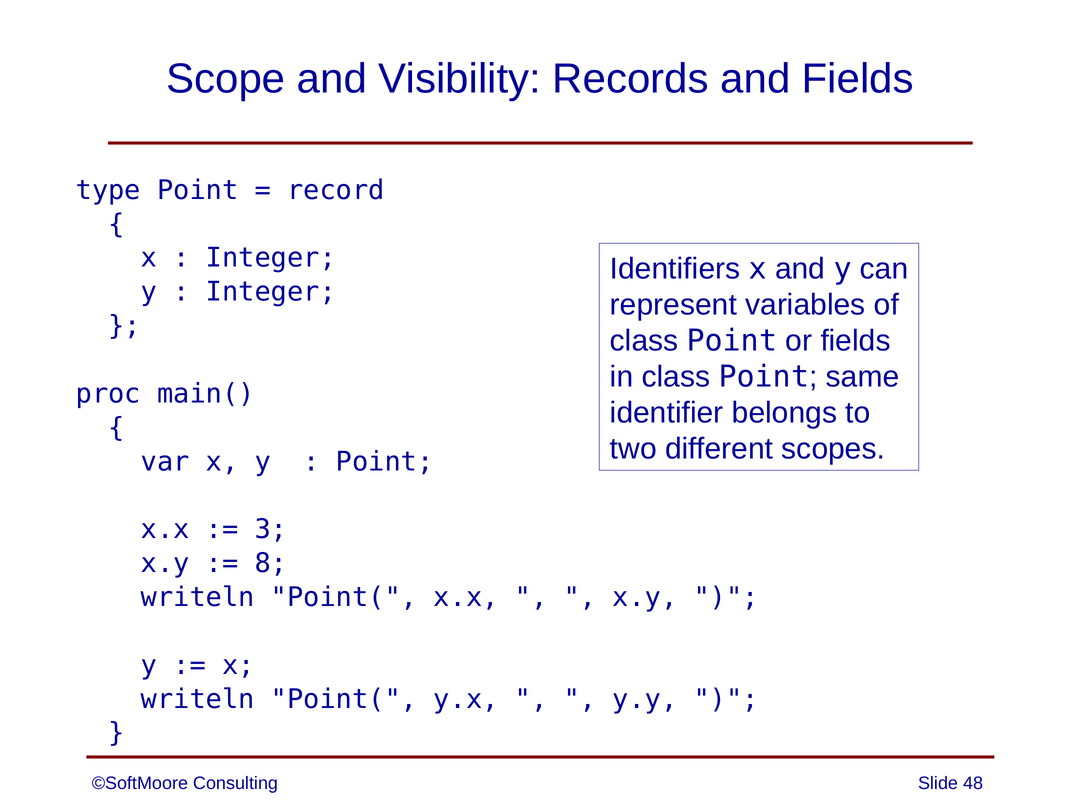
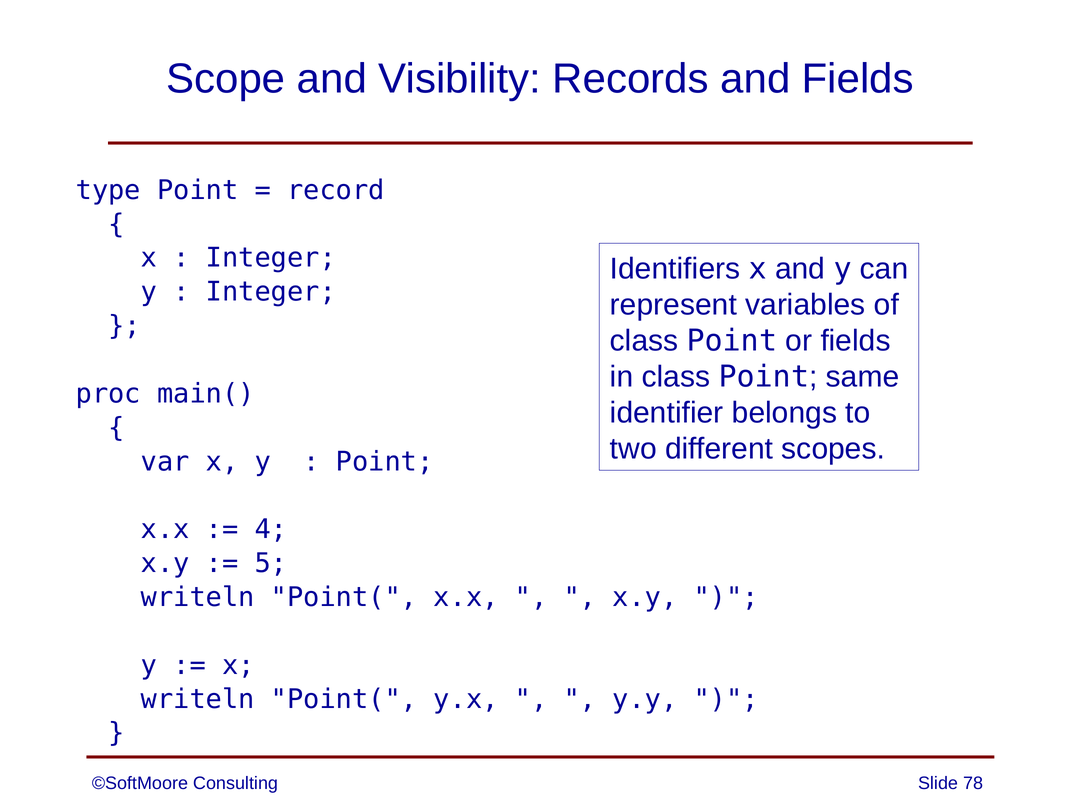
3: 3 -> 4
8: 8 -> 5
48: 48 -> 78
